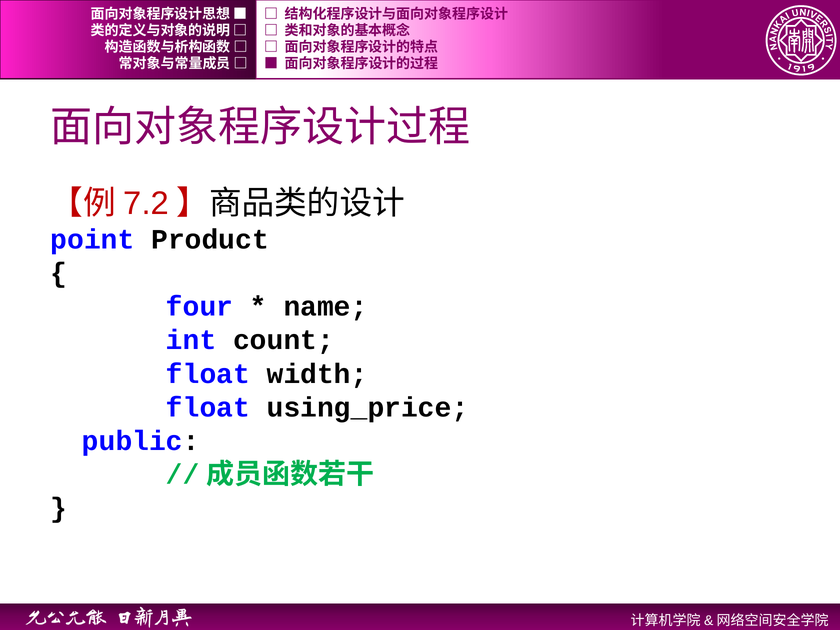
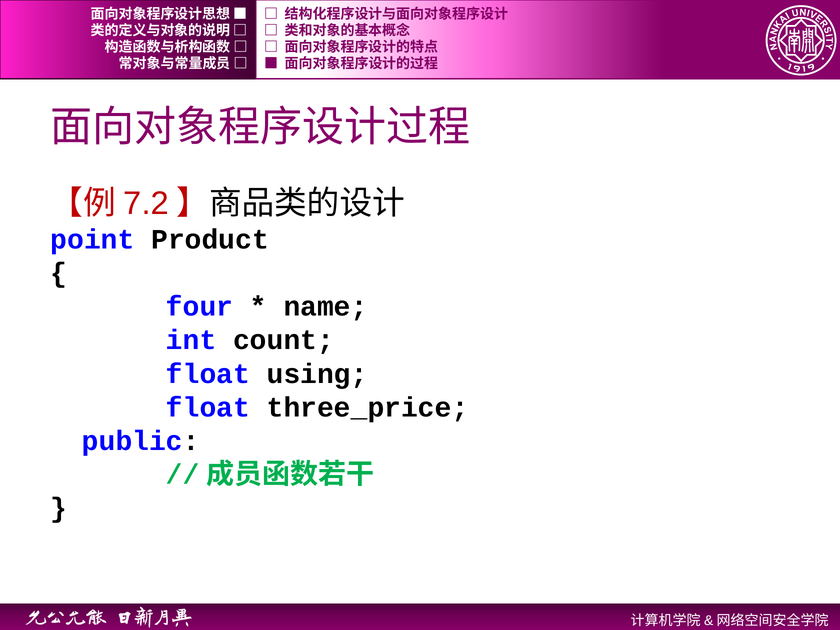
width: width -> using
using_price: using_price -> three_price
